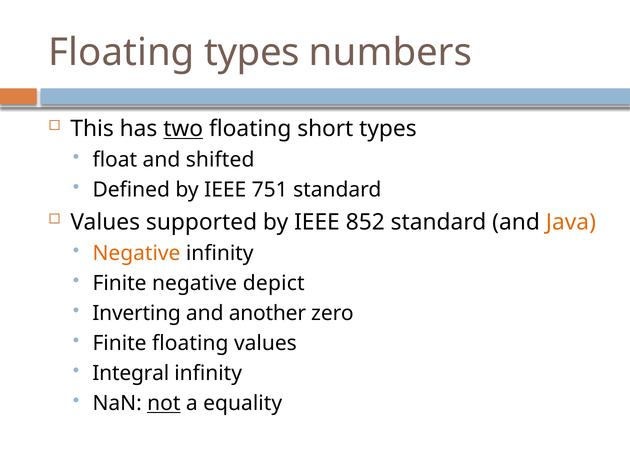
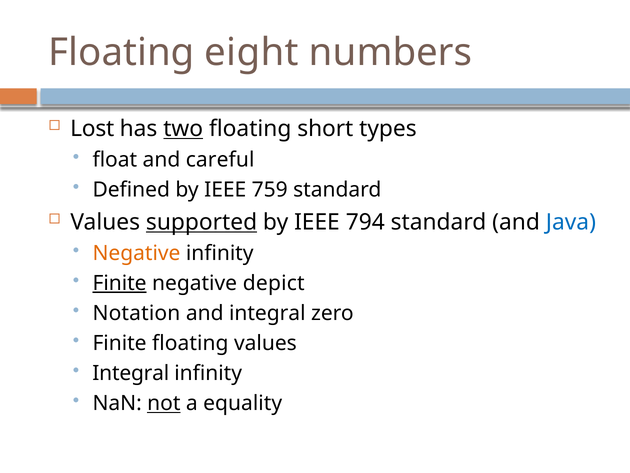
Floating types: types -> eight
This: This -> Lost
shifted: shifted -> careful
751: 751 -> 759
supported underline: none -> present
852: 852 -> 794
Java colour: orange -> blue
Finite at (120, 283) underline: none -> present
Inverting: Inverting -> Notation
and another: another -> integral
